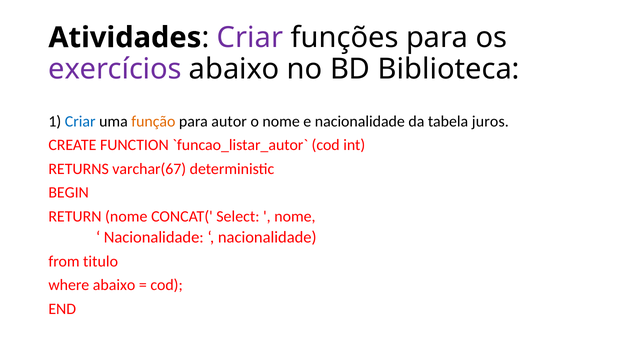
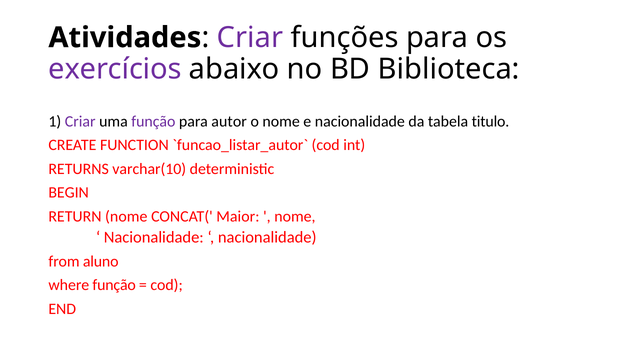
Criar at (80, 122) colour: blue -> purple
função at (153, 122) colour: orange -> purple
juros: juros -> titulo
varchar(67: varchar(67 -> varchar(10
Select: Select -> Maior
titulo: titulo -> aluno
where abaixo: abaixo -> função
